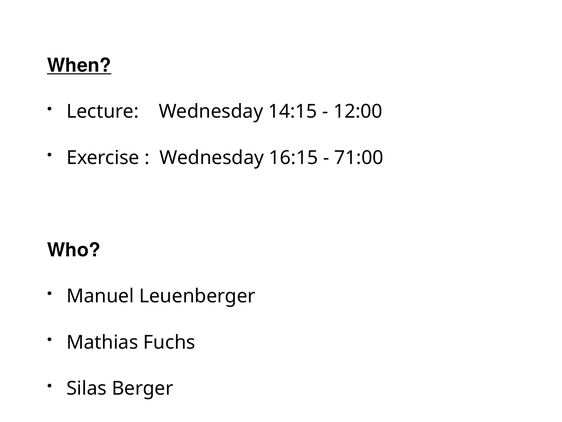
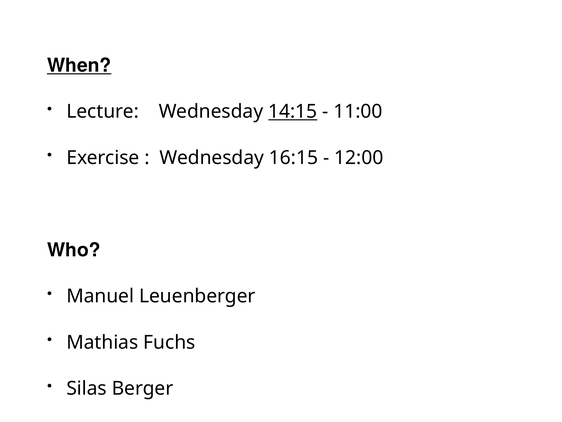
14:15 underline: none -> present
12:00: 12:00 -> 11:00
71:00: 71:00 -> 12:00
